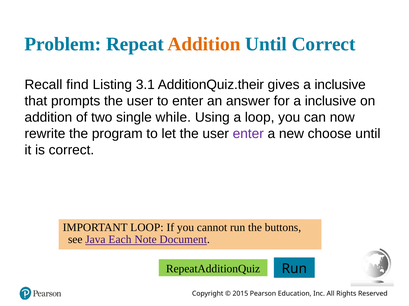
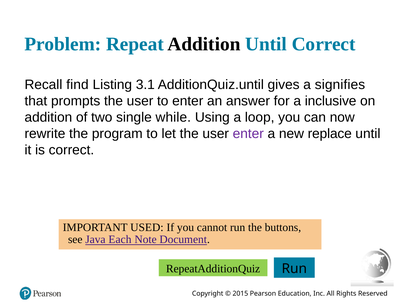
Addition at (204, 44) colour: orange -> black
AdditionQuiz.their: AdditionQuiz.their -> AdditionQuiz.until
gives a inclusive: inclusive -> signifies
choose: choose -> replace
IMPORTANT LOOP: LOOP -> USED
